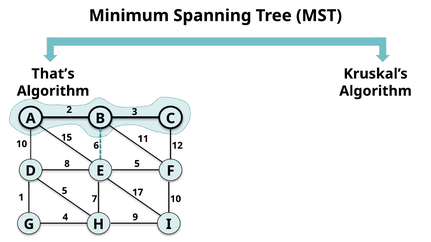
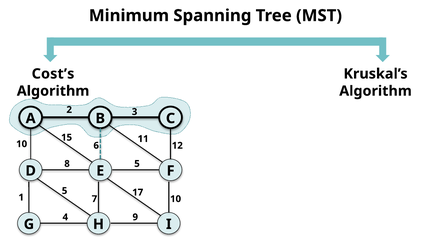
That’s: That’s -> Cost’s
